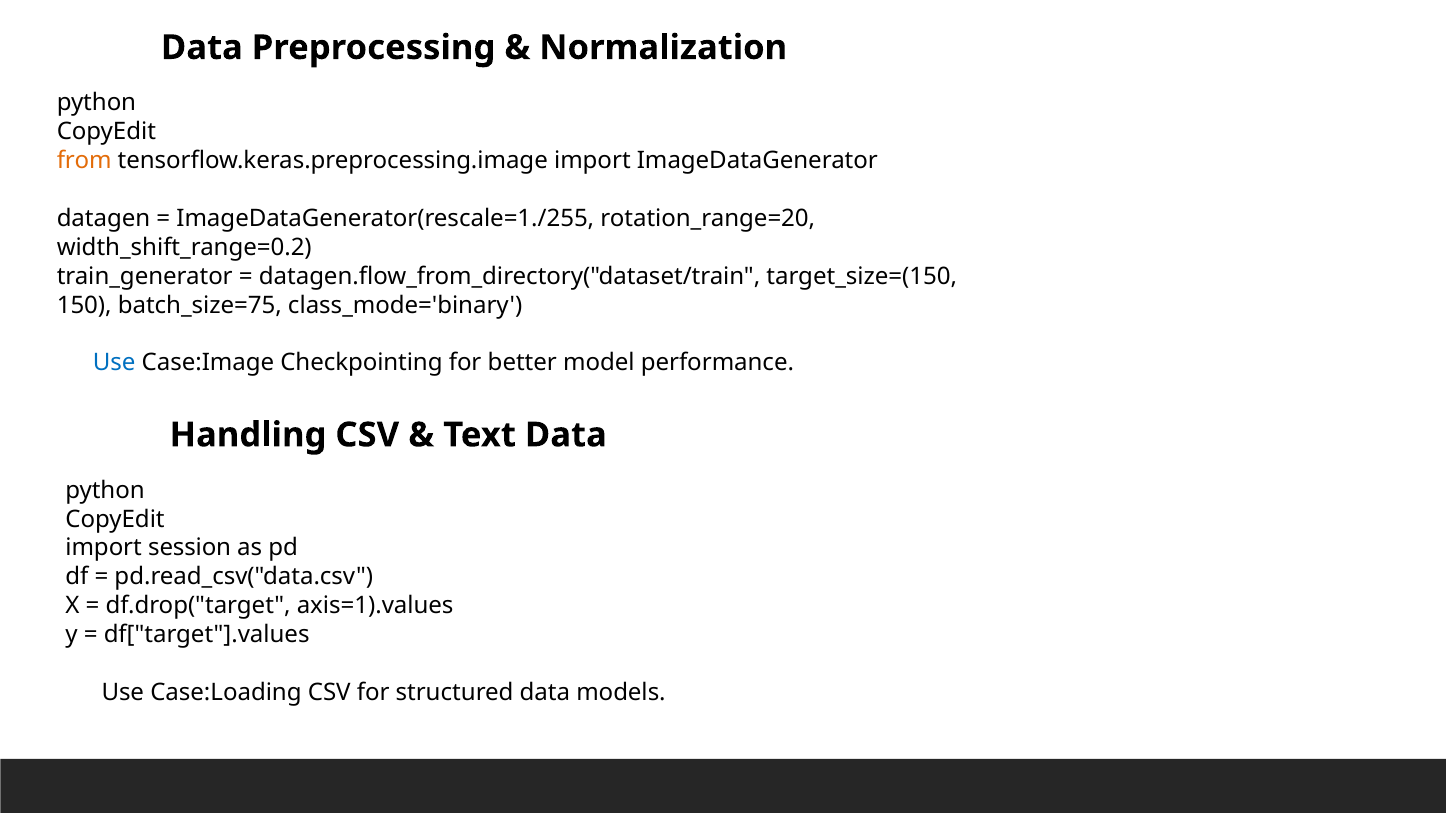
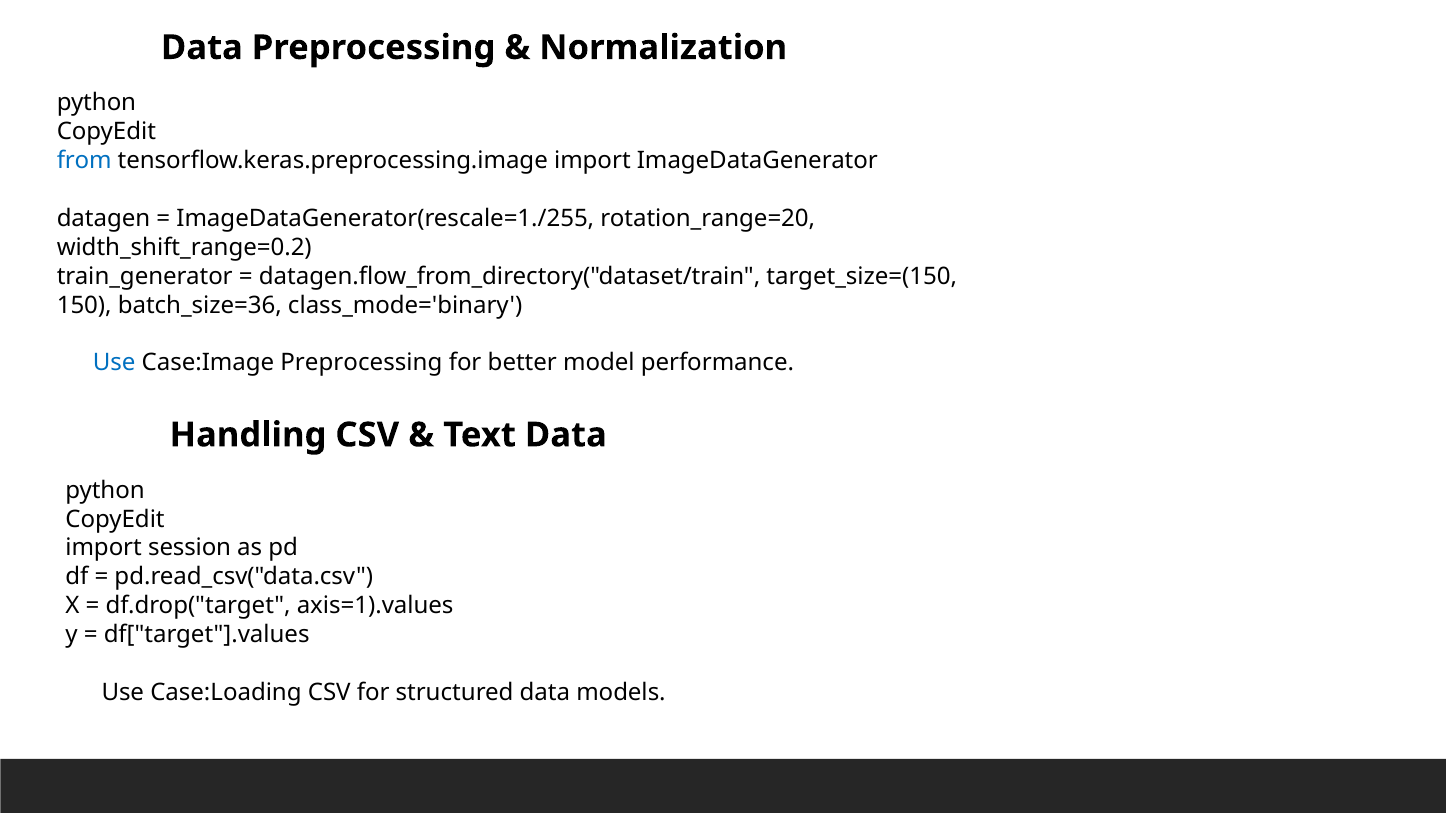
from colour: orange -> blue
batch_size=75: batch_size=75 -> batch_size=36
Case:Image Checkpointing: Checkpointing -> Preprocessing
